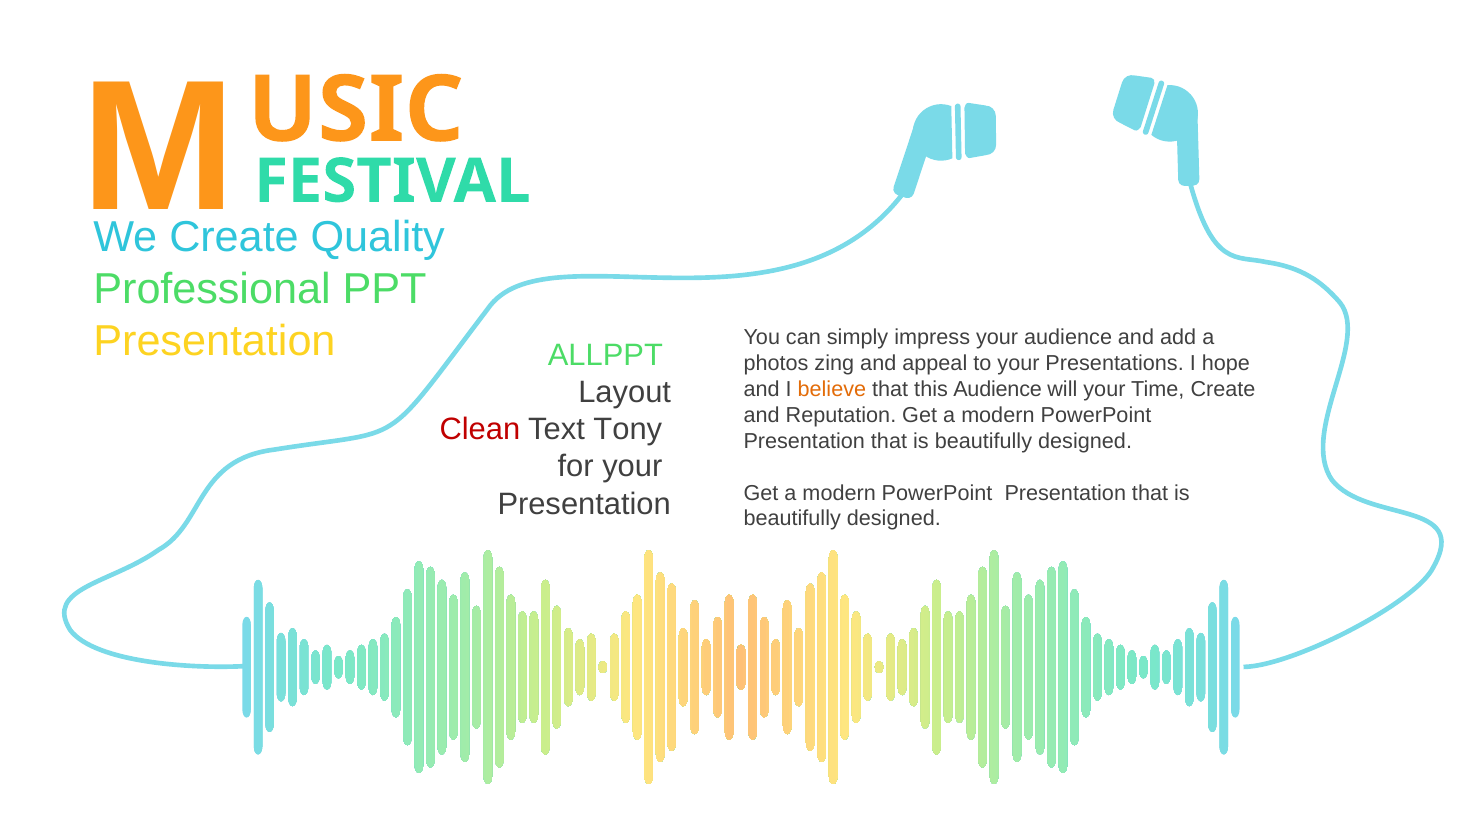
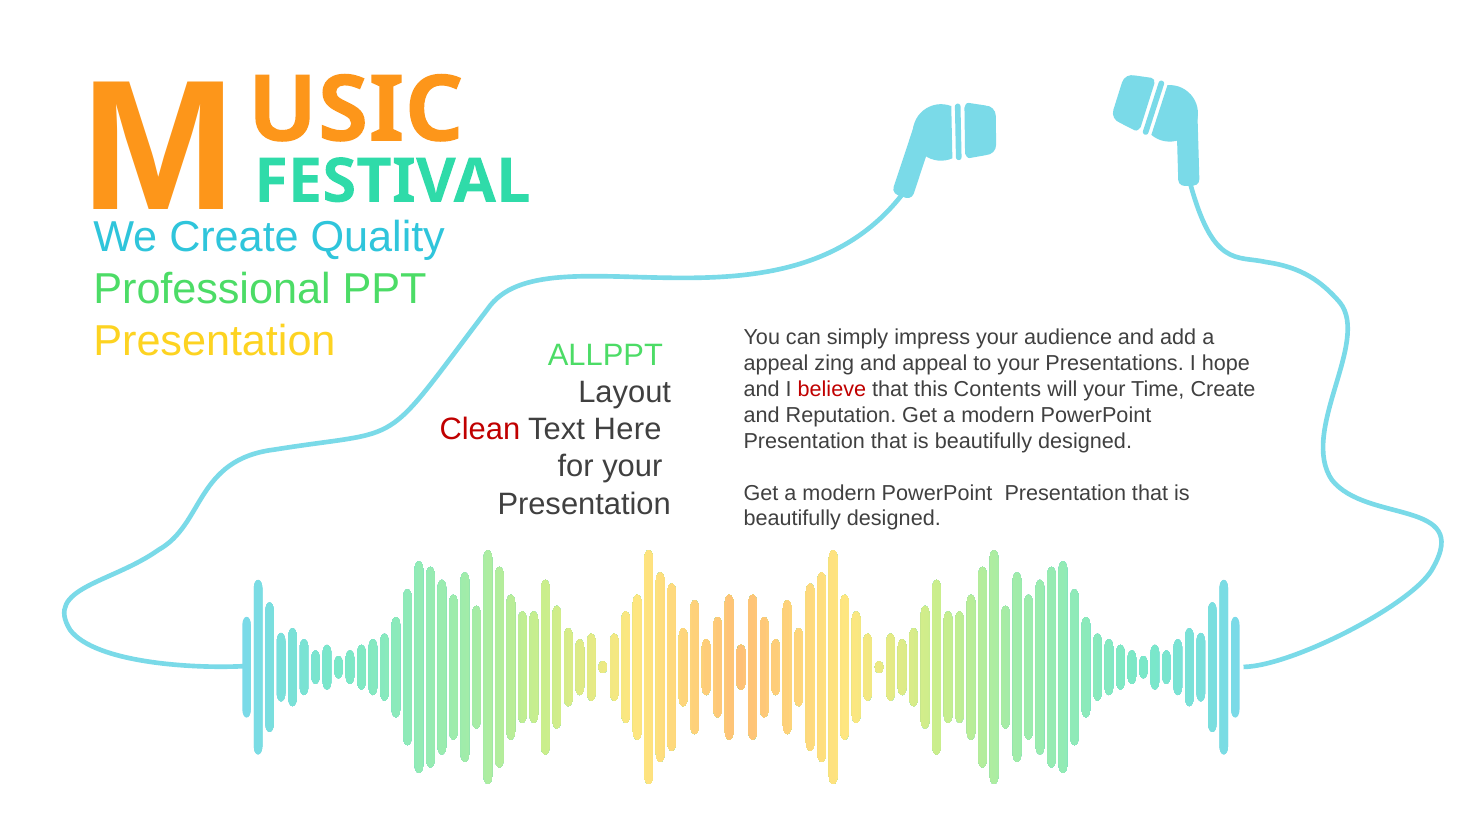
photos at (776, 363): photos -> appeal
believe colour: orange -> red
this Audience: Audience -> Contents
Tony: Tony -> Here
